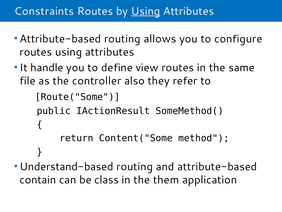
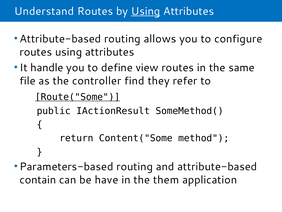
Constraints: Constraints -> Understand
also: also -> find
Route("Some underline: none -> present
Understand-based: Understand-based -> Parameters-based
class: class -> have
